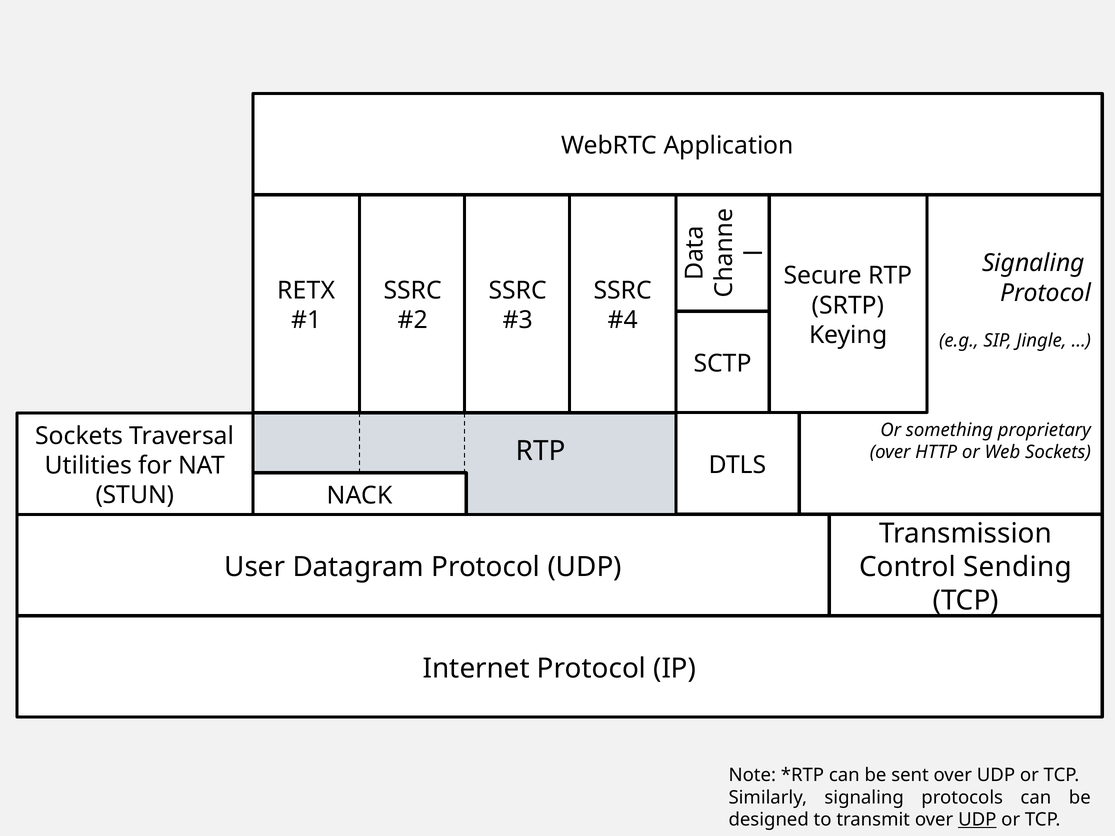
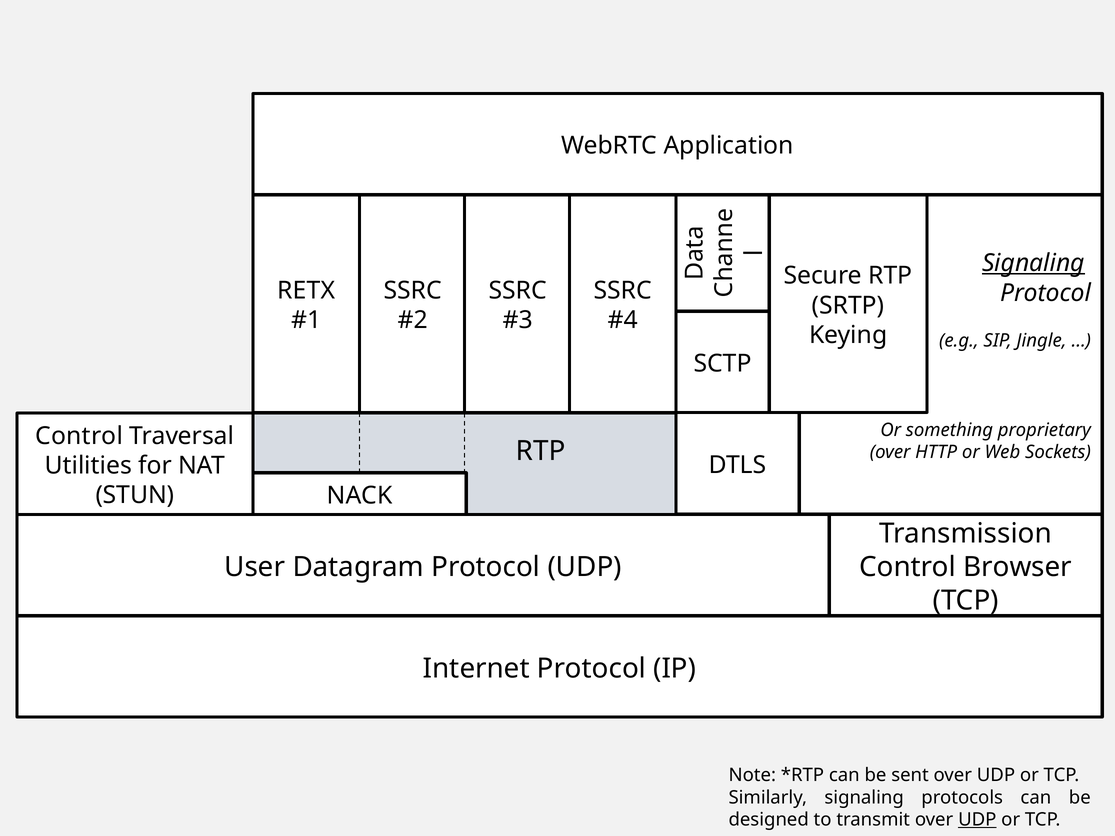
Signaling at (1033, 263) underline: none -> present
Sockets at (79, 436): Sockets -> Control
Sending: Sending -> Browser
